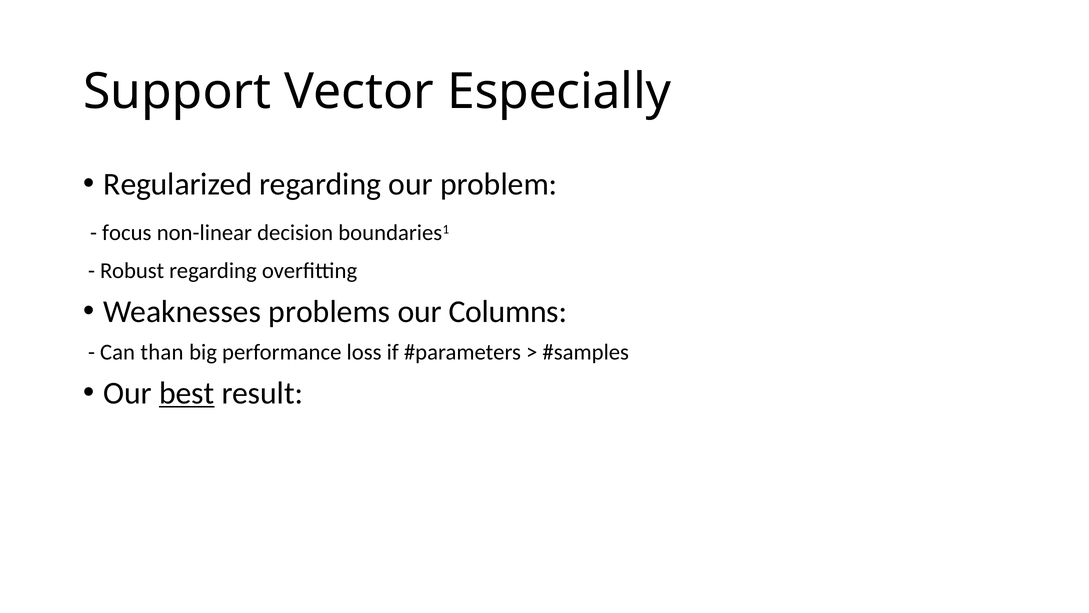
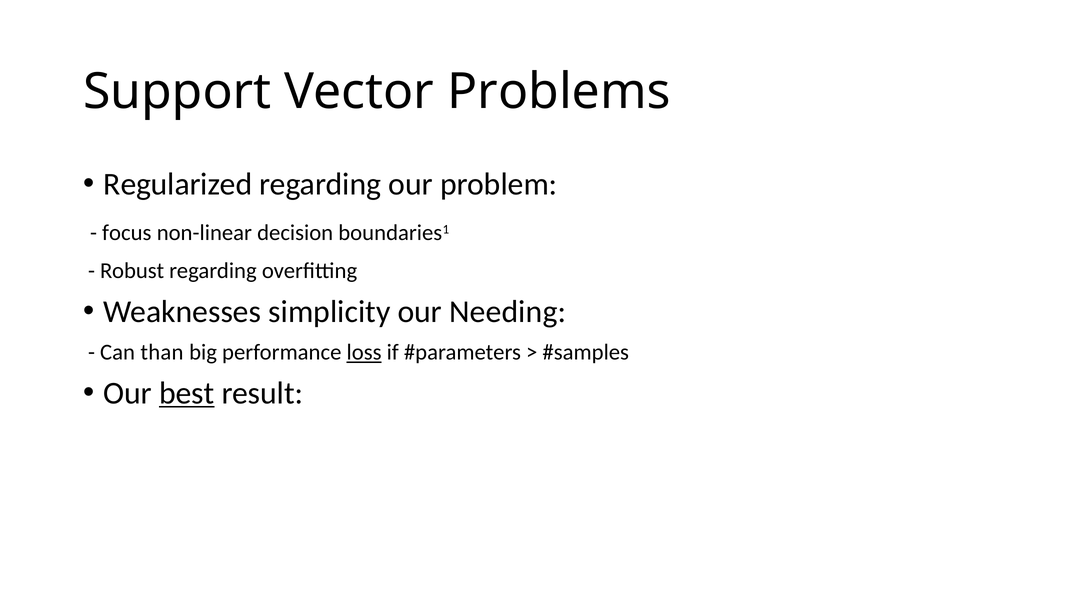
Especially: Especially -> Problems
problems: problems -> simplicity
Columns: Columns -> Needing
loss underline: none -> present
